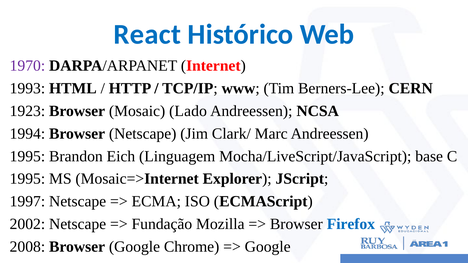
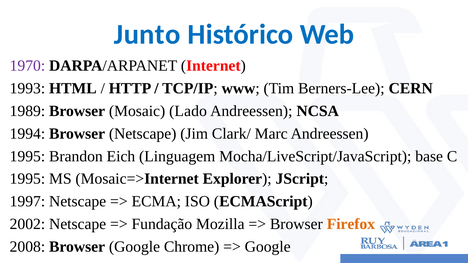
React: React -> Junto
1923: 1923 -> 1989
Firefox colour: blue -> orange
